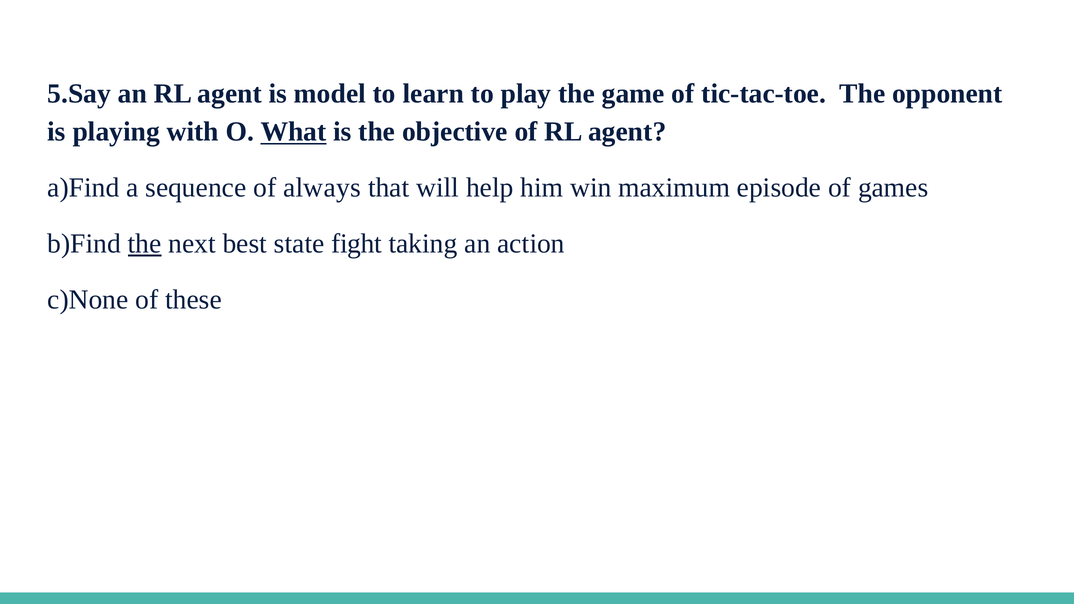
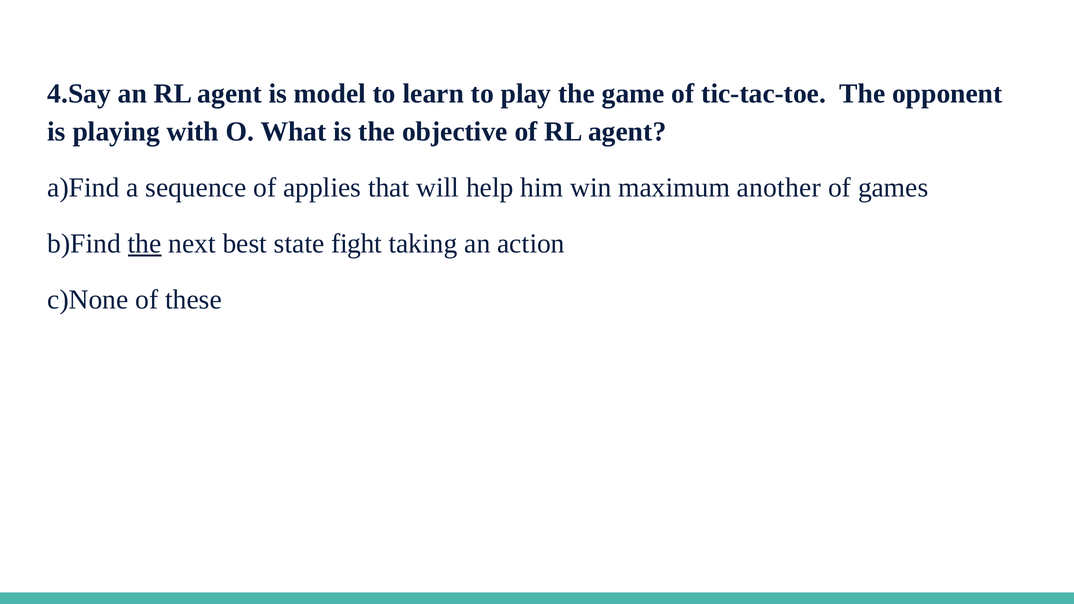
5.Say: 5.Say -> 4.Say
What underline: present -> none
always: always -> applies
episode: episode -> another
